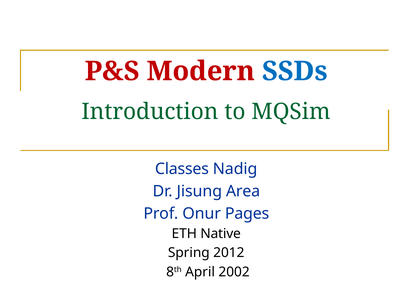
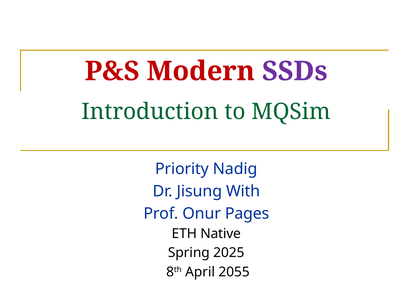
SSDs colour: blue -> purple
Classes: Classes -> Priority
Area: Area -> With
2012: 2012 -> 2025
2002: 2002 -> 2055
